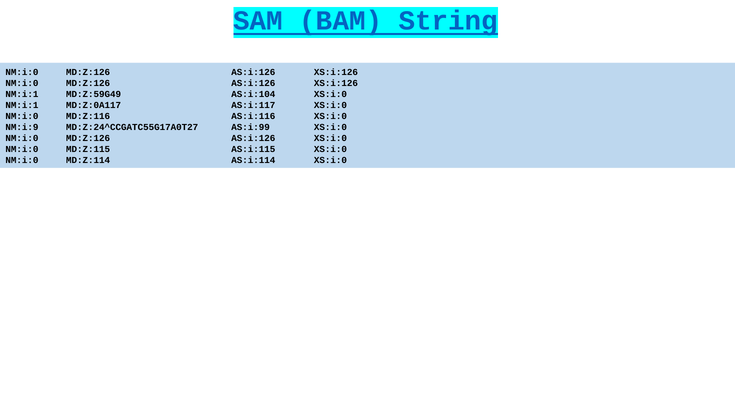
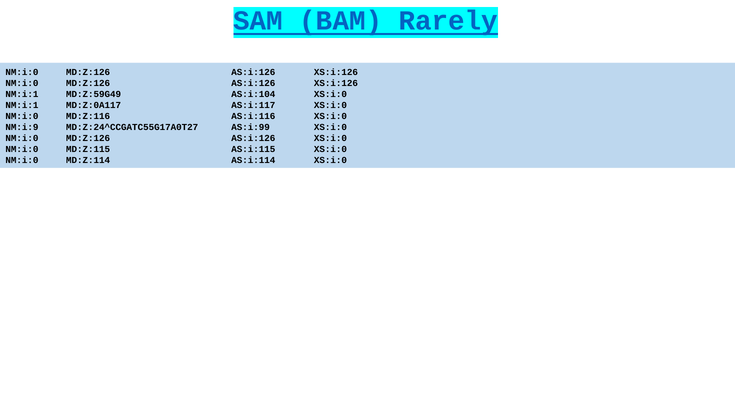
String: String -> Rarely
